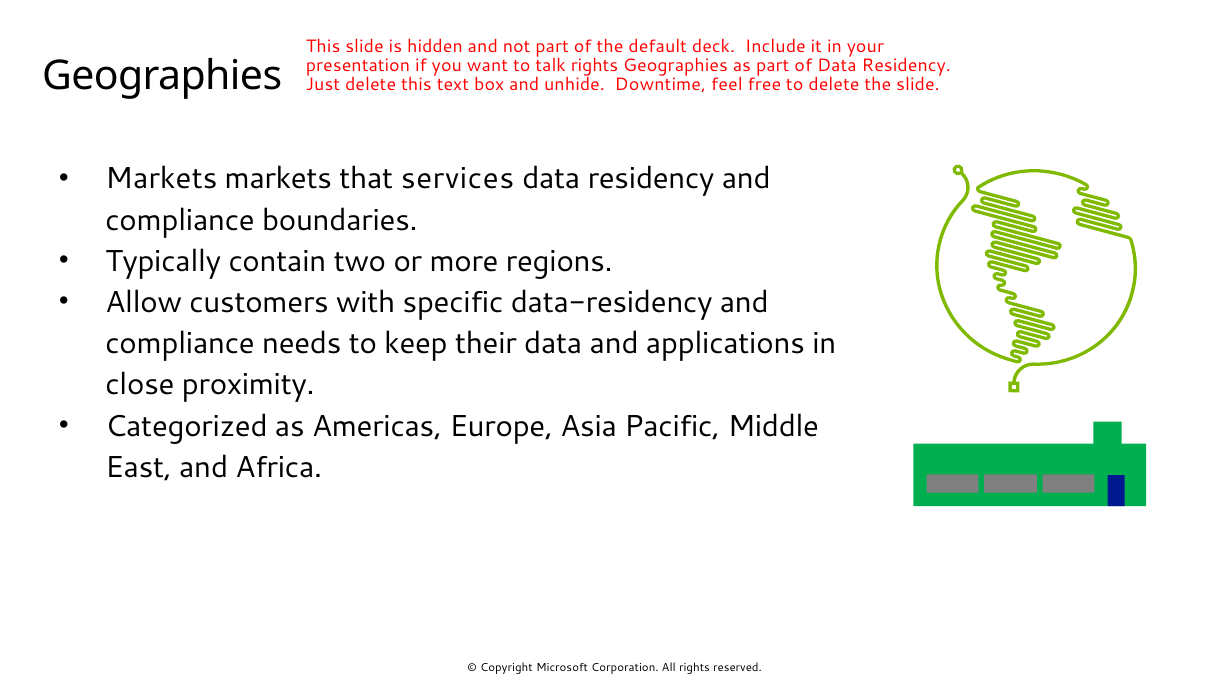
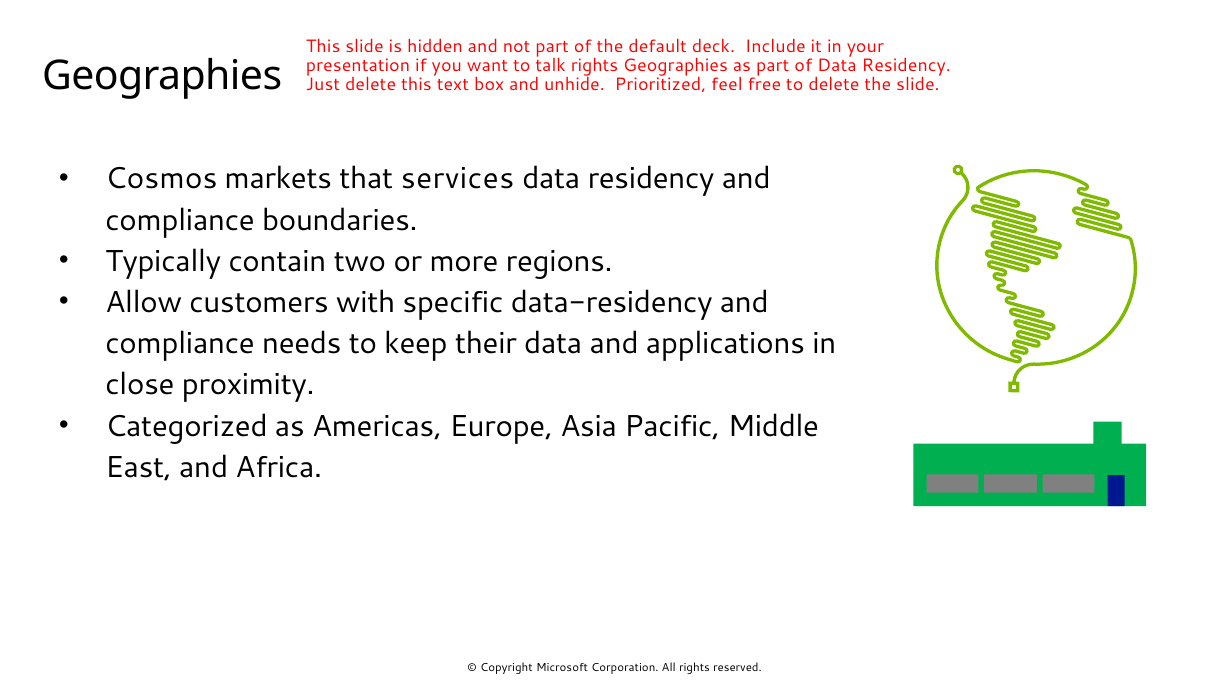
Downtime: Downtime -> Prioritized
Markets at (161, 179): Markets -> Cosmos
